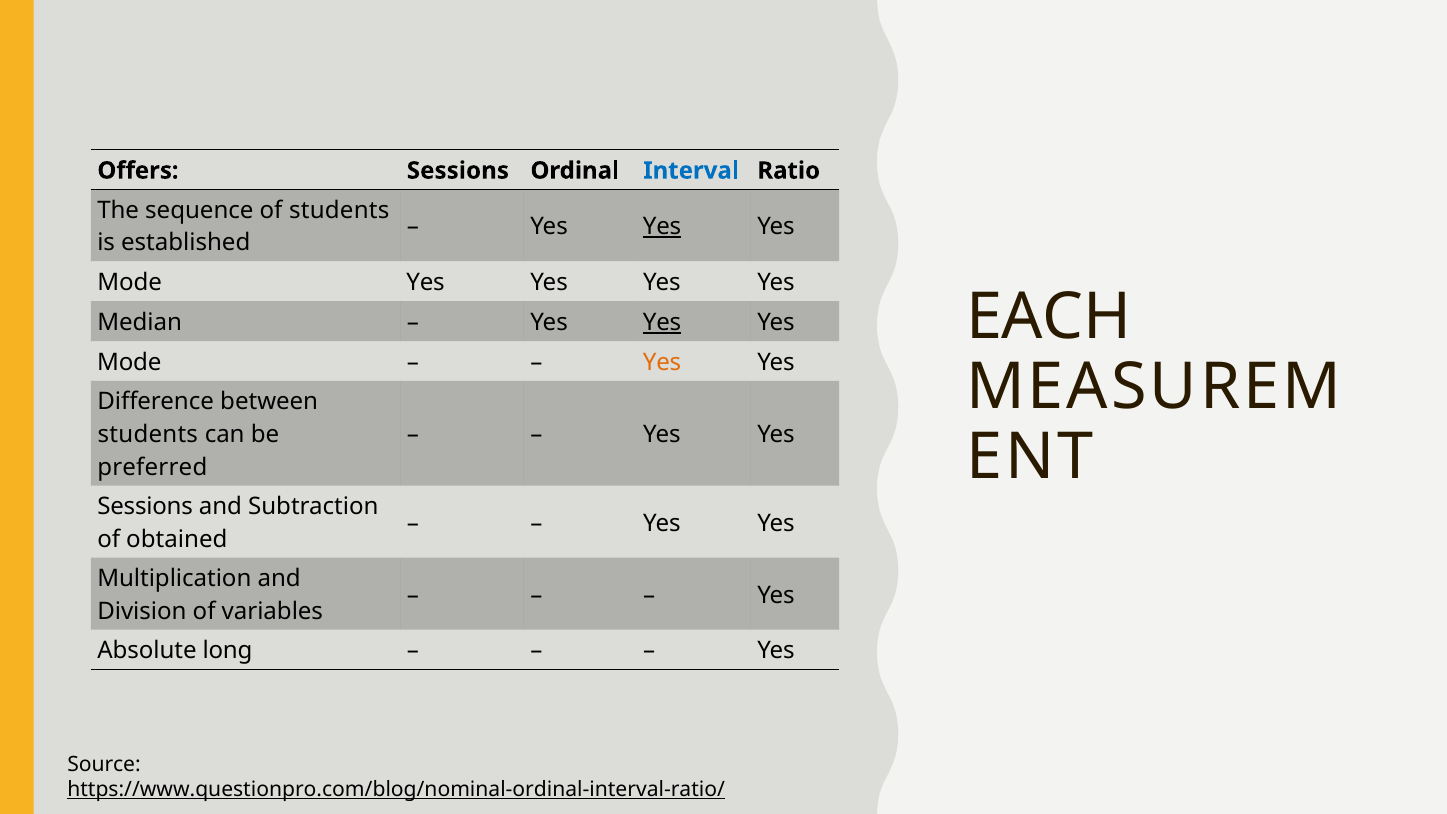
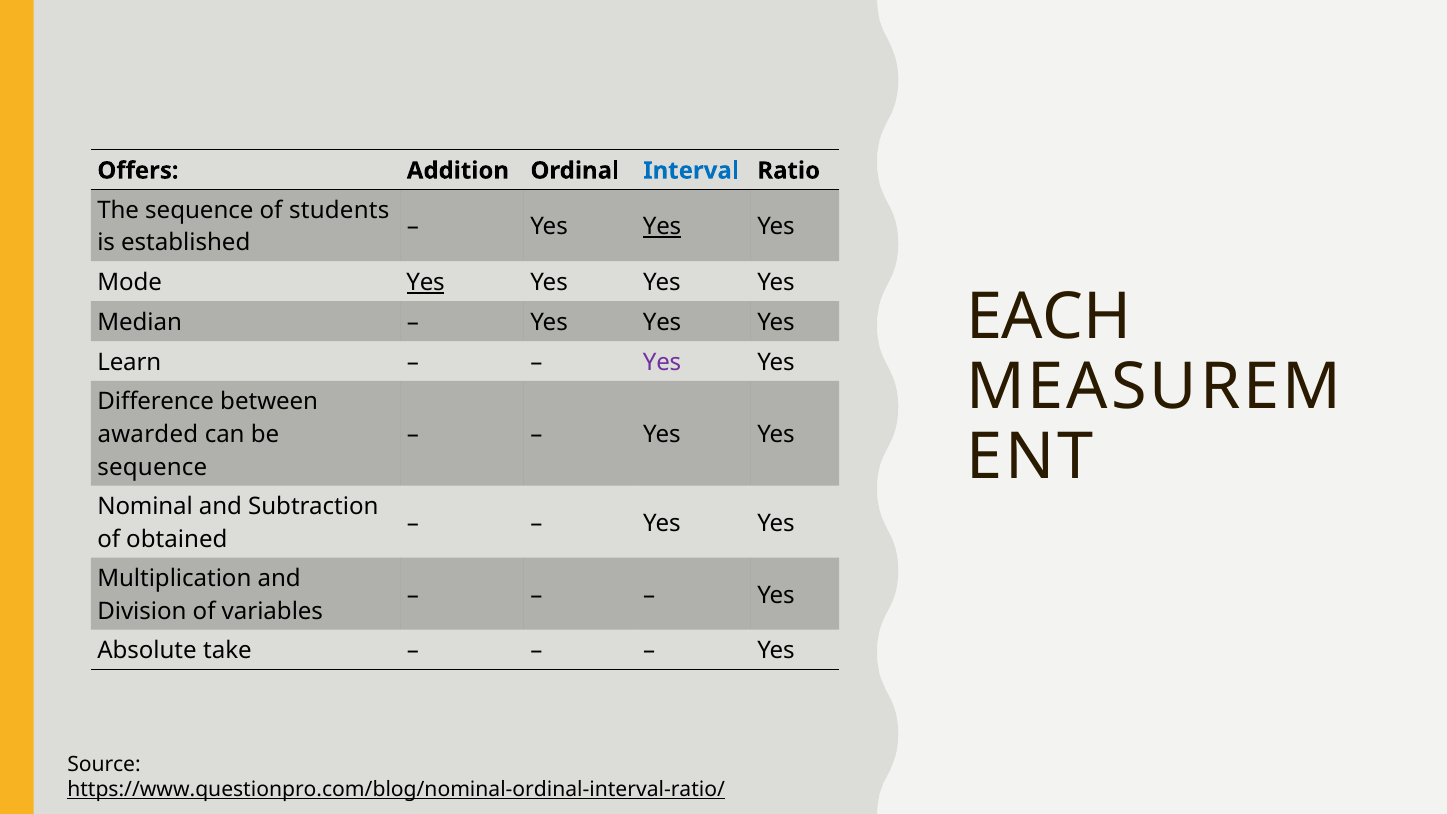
Offers Sessions: Sessions -> Addition
Yes at (426, 283) underline: none -> present
Yes at (662, 322) underline: present -> none
Mode at (129, 362): Mode -> Learn
Yes at (662, 362) colour: orange -> purple
students at (148, 435): students -> awarded
preferred at (152, 467): preferred -> sequence
Sessions at (145, 507): Sessions -> Nominal
long: long -> take
